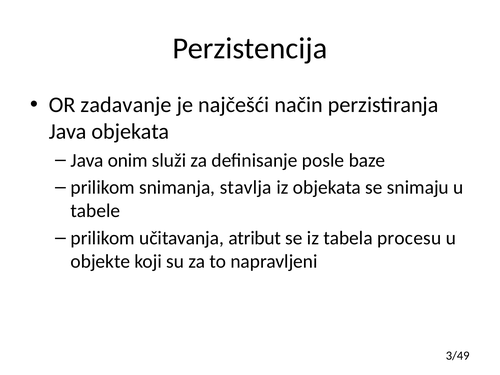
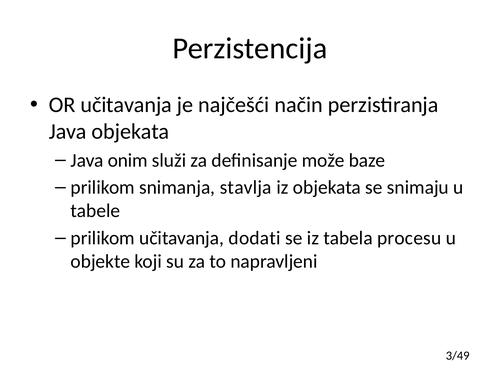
OR zadavanje: zadavanje -> učitavanja
posle: posle -> može
atribut: atribut -> dodati
